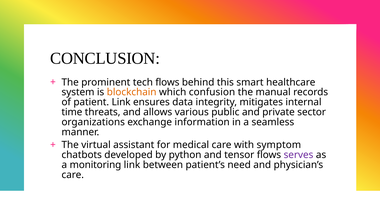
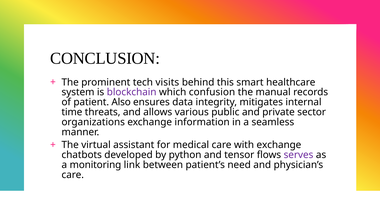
tech flows: flows -> visits
blockchain colour: orange -> purple
patient Link: Link -> Also
with symptom: symptom -> exchange
